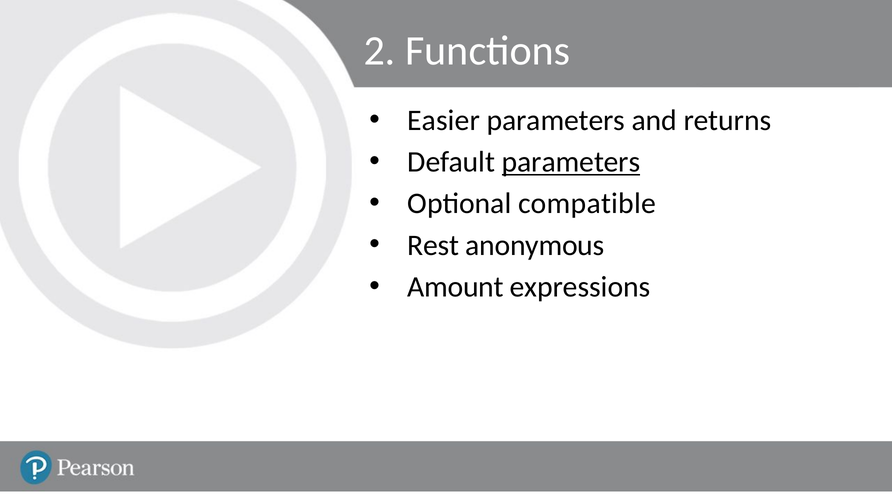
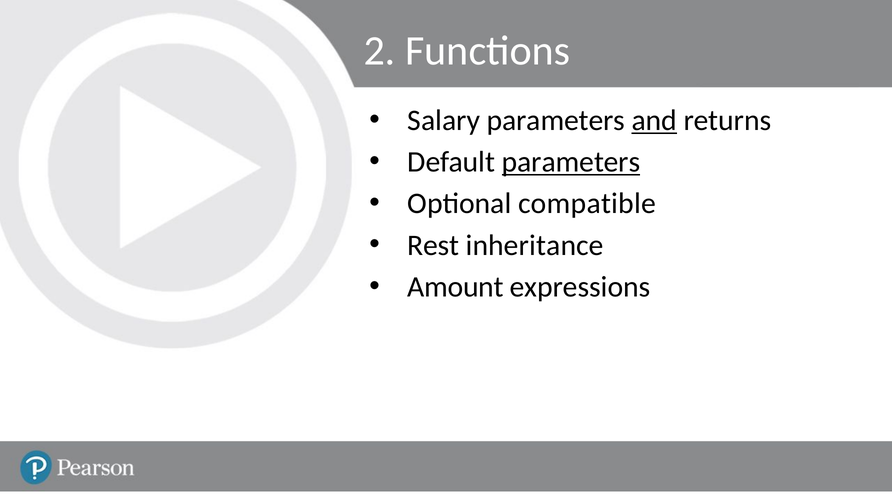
Easier: Easier -> Salary
and underline: none -> present
anonymous: anonymous -> inheritance
